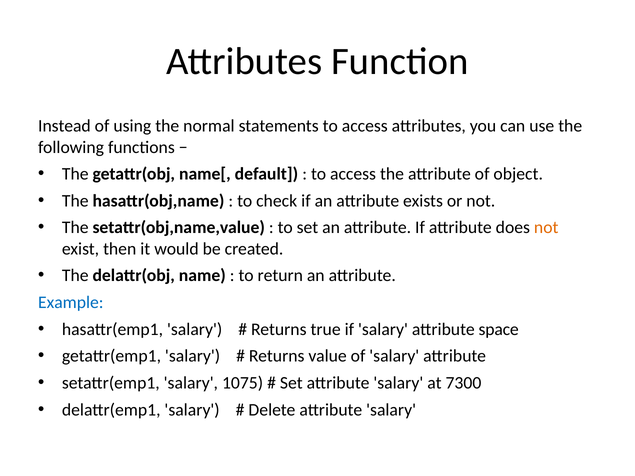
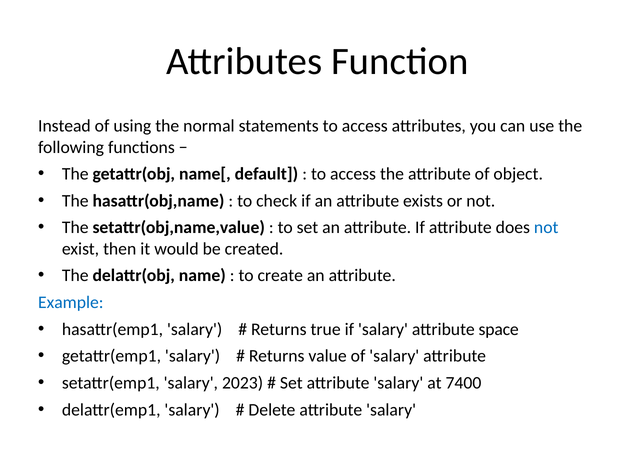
not at (546, 228) colour: orange -> blue
return: return -> create
1075: 1075 -> 2023
7300: 7300 -> 7400
